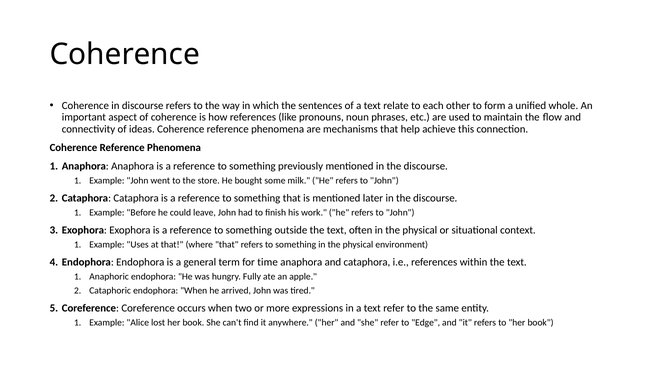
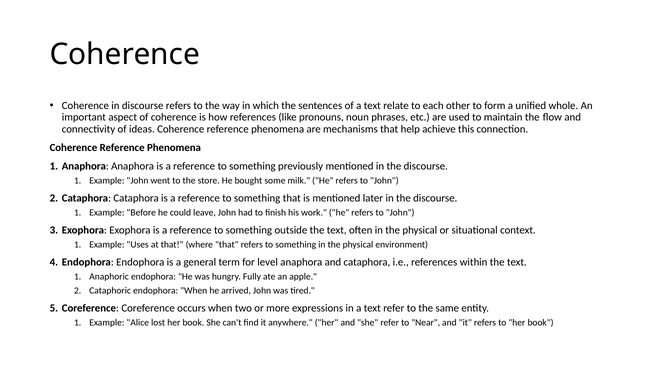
time: time -> level
Edge: Edge -> Near
